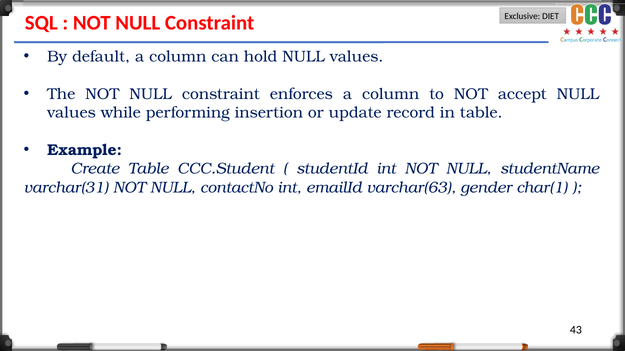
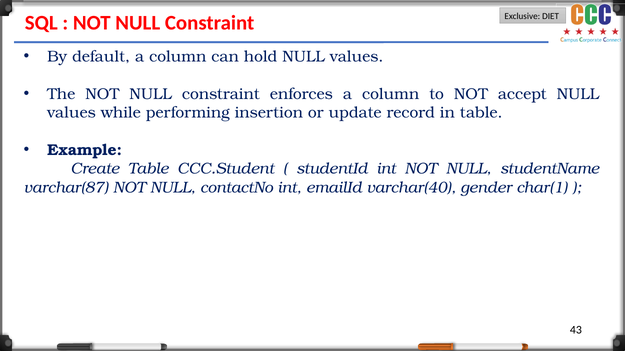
varchar(31: varchar(31 -> varchar(87
varchar(63: varchar(63 -> varchar(40
